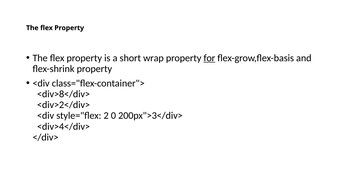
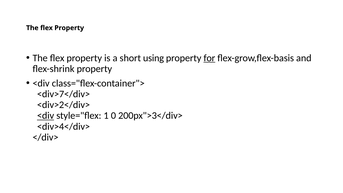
wrap: wrap -> using
<div>8</div>: <div>8</div> -> <div>7</div>
<div at (46, 116) underline: none -> present
2: 2 -> 1
